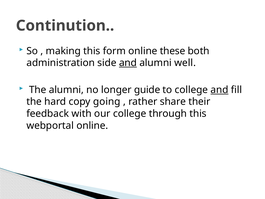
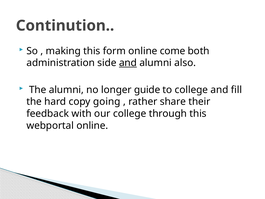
these: these -> come
well: well -> also
and at (219, 90) underline: present -> none
